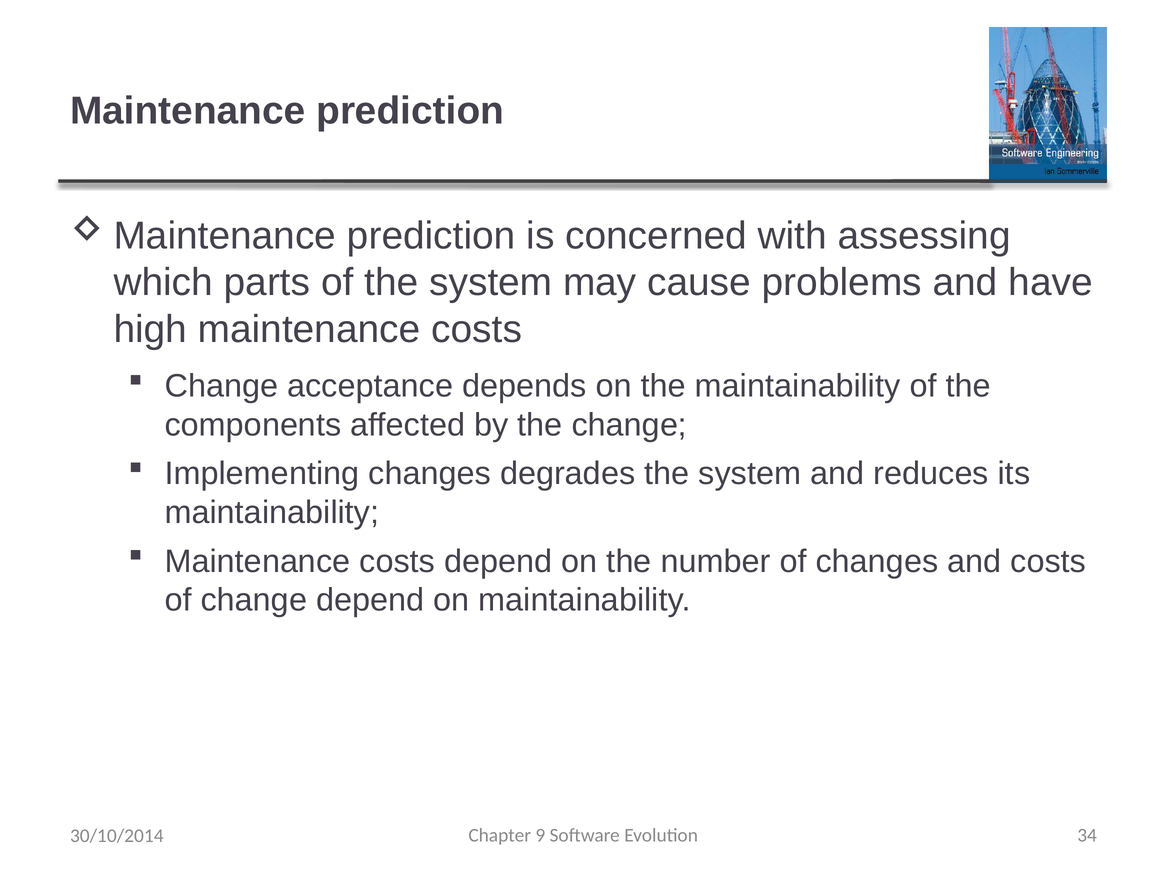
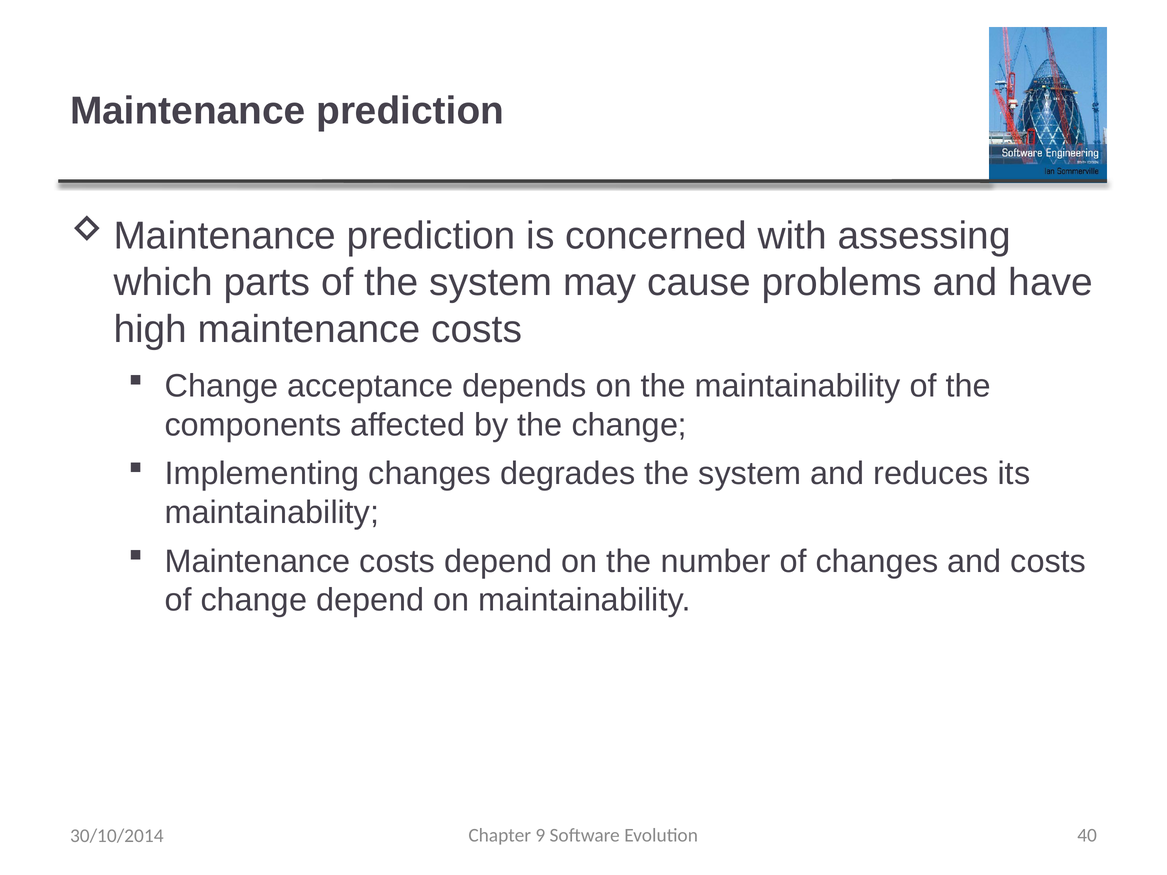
34: 34 -> 40
